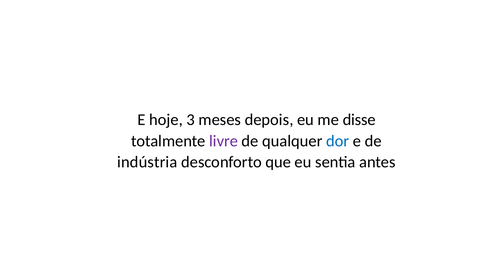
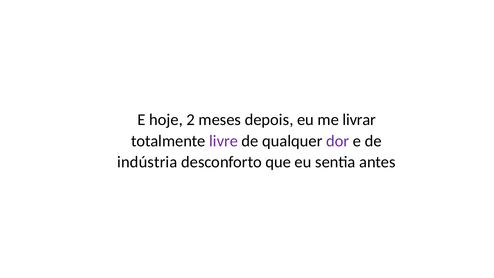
3: 3 -> 2
disse: disse -> livrar
dor colour: blue -> purple
